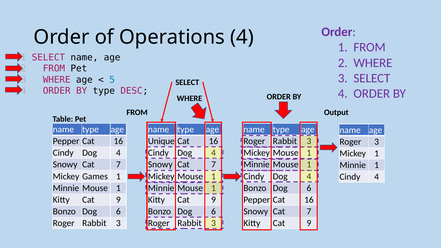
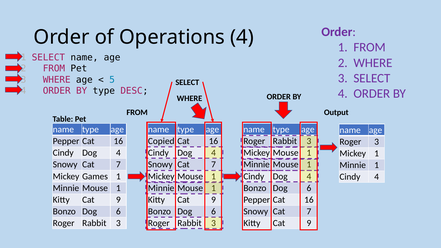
Unique: Unique -> Copied
